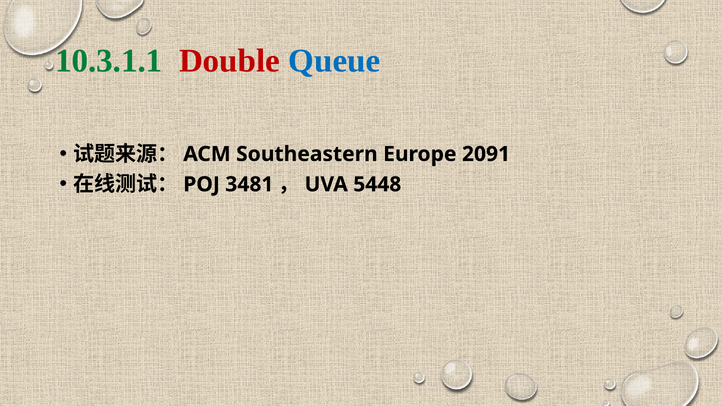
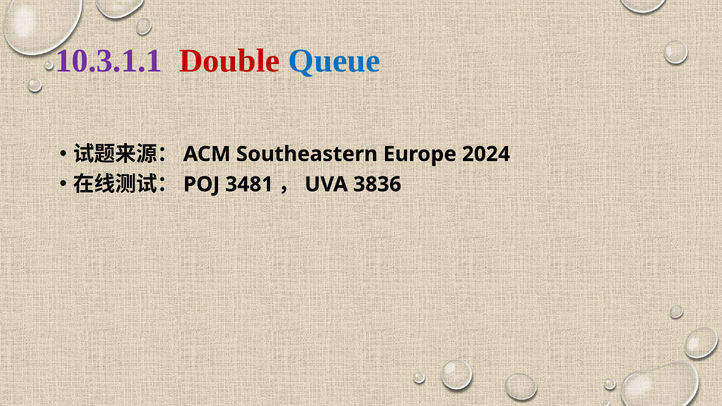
10.3.1.1 colour: green -> purple
2091: 2091 -> 2024
5448: 5448 -> 3836
